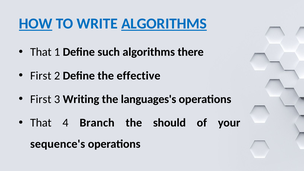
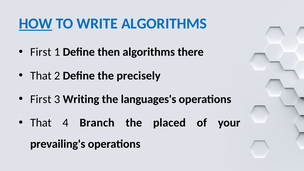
ALGORITHMS at (164, 24) underline: present -> none
That at (41, 52): That -> First
such: such -> then
First at (41, 76): First -> That
effective: effective -> precisely
should: should -> placed
sequence's: sequence's -> prevailing's
